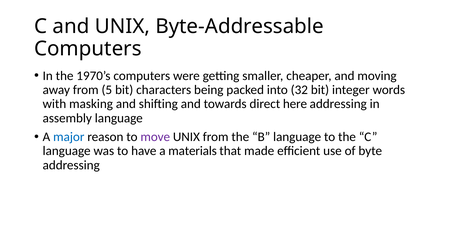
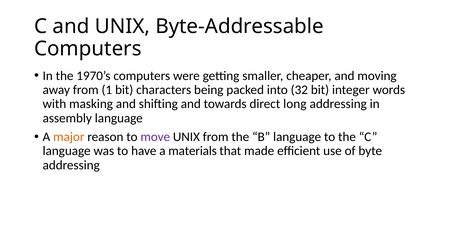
5: 5 -> 1
here: here -> long
major colour: blue -> orange
